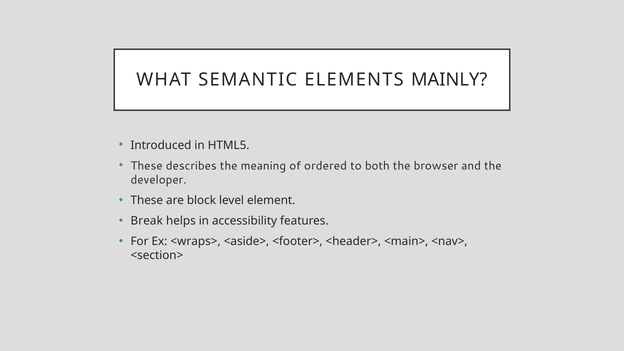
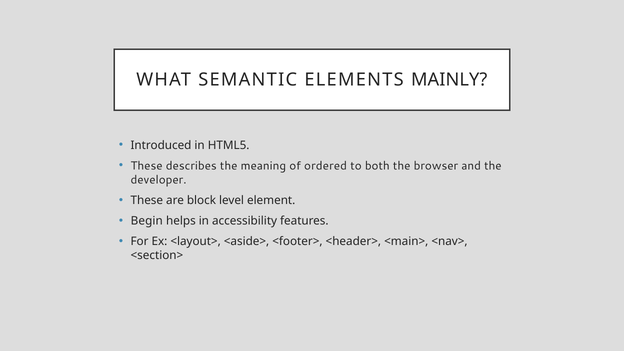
Break: Break -> Begin
<wraps>: <wraps> -> <layout>
